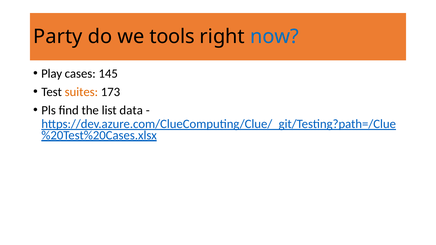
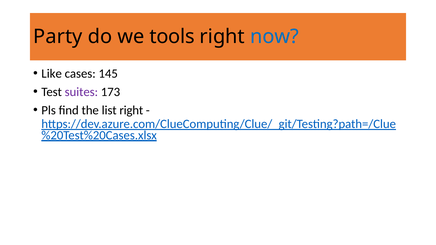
Play: Play -> Like
suites colour: orange -> purple
list data: data -> right
